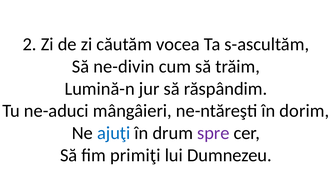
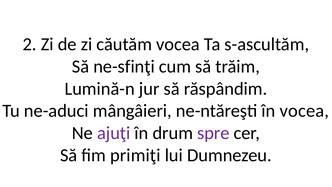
ne-divin: ne-divin -> ne-sfinţi
în dorim: dorim -> vocea
ajuţi colour: blue -> purple
